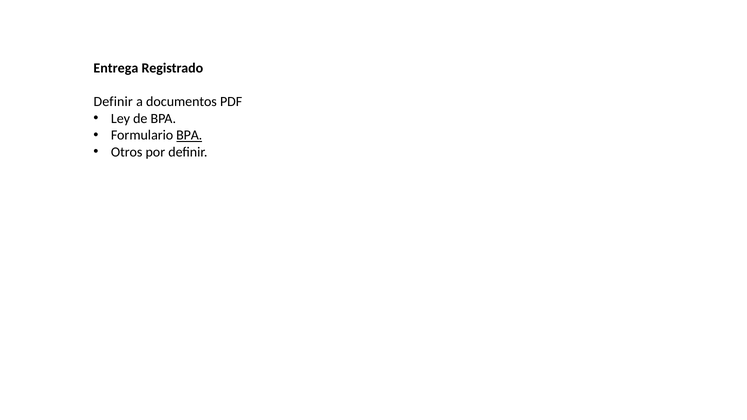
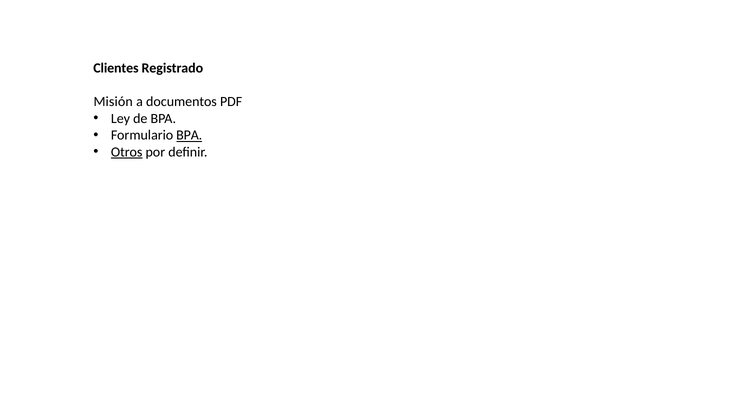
Entrega: Entrega -> Clientes
Definir at (113, 102): Definir -> Misión
Otros underline: none -> present
